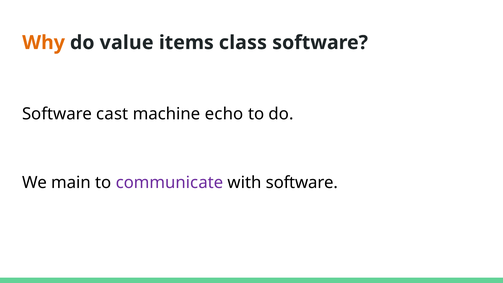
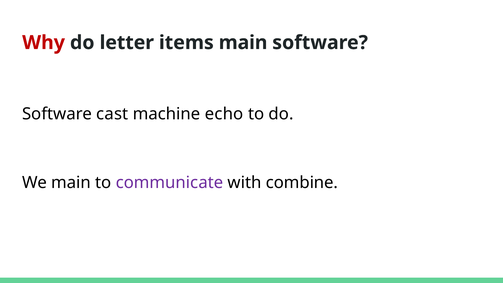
Why colour: orange -> red
value: value -> letter
items class: class -> main
with software: software -> combine
